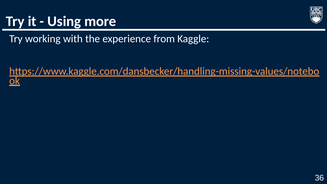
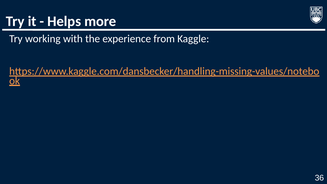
Using: Using -> Helps
